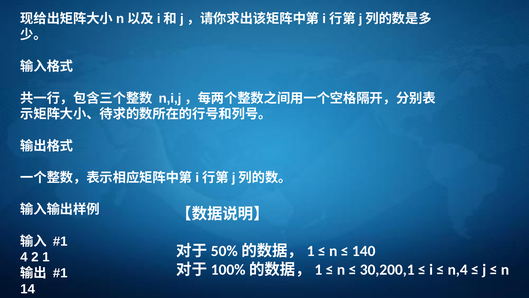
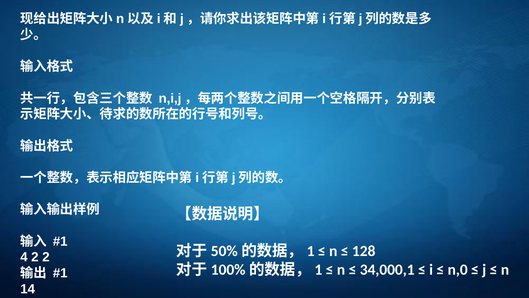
140: 140 -> 128
2 1: 1 -> 2
30,200,1: 30,200,1 -> 34,000,1
n,4: n,4 -> n,0
